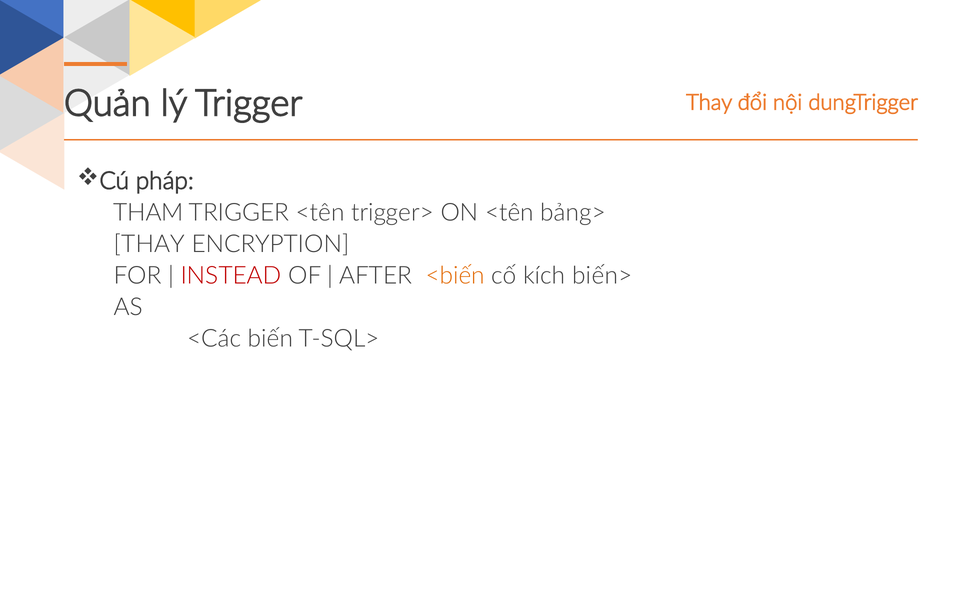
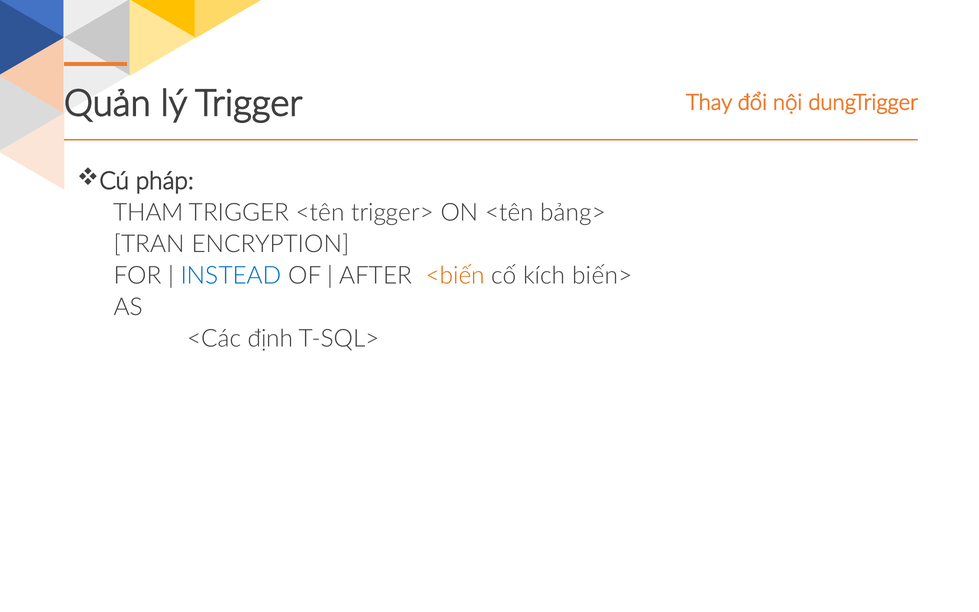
THAY at (149, 244): THAY -> TRAN
INSTEAD colour: red -> blue
biến: biến -> định
